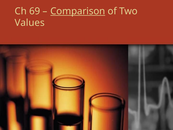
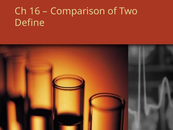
69: 69 -> 16
Comparison underline: present -> none
Values: Values -> Define
